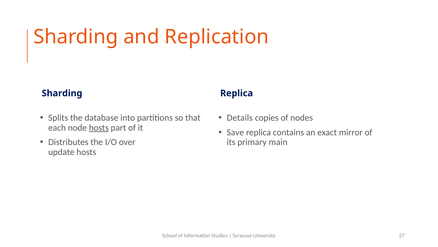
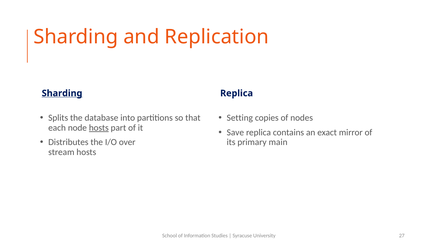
Sharding at (62, 93) underline: none -> present
Details: Details -> Setting
update: update -> stream
